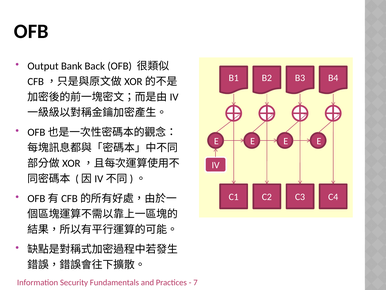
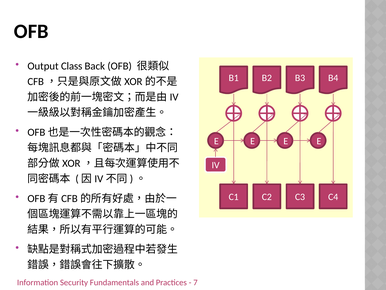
Bank: Bank -> Class
